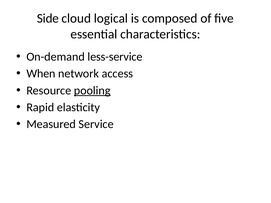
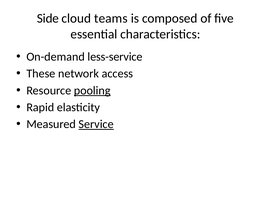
logical: logical -> teams
When: When -> These
Service underline: none -> present
